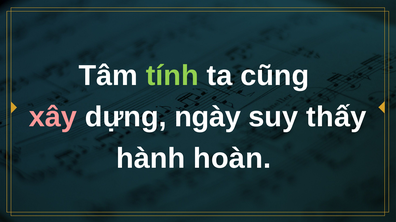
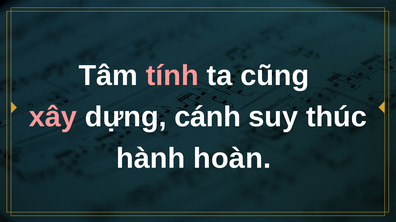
tính colour: light green -> pink
ngày: ngày -> cánh
thấy: thấy -> thúc
